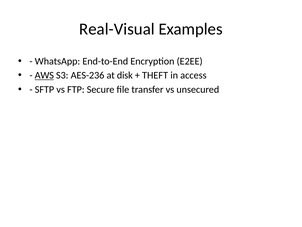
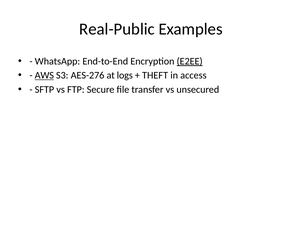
Real-Visual: Real-Visual -> Real-Public
E2EE underline: none -> present
AES-236: AES-236 -> AES-276
disk: disk -> logs
